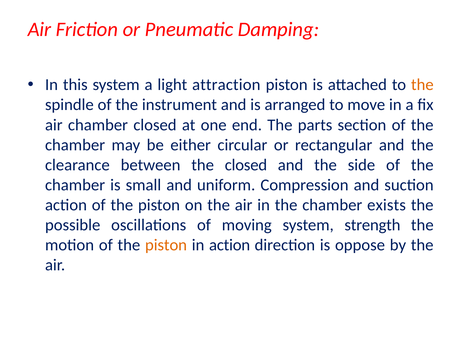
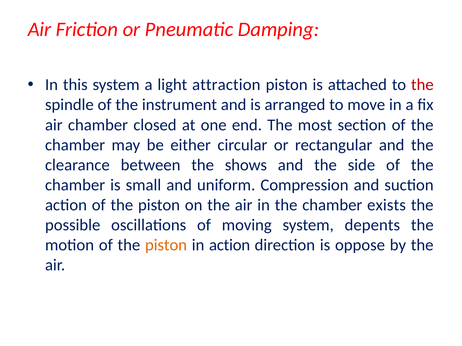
the at (422, 85) colour: orange -> red
parts: parts -> most
the closed: closed -> shows
strength: strength -> depents
